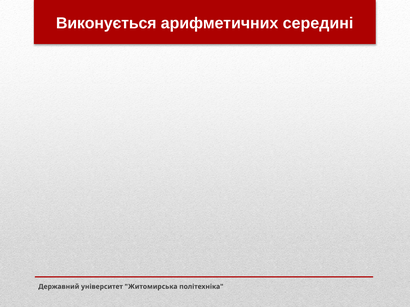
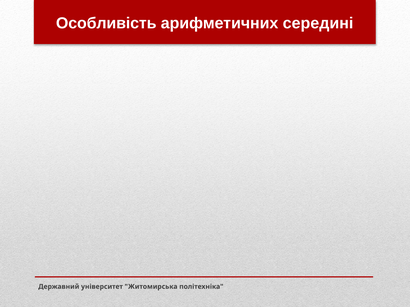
Виконується: Виконується -> Особливість
